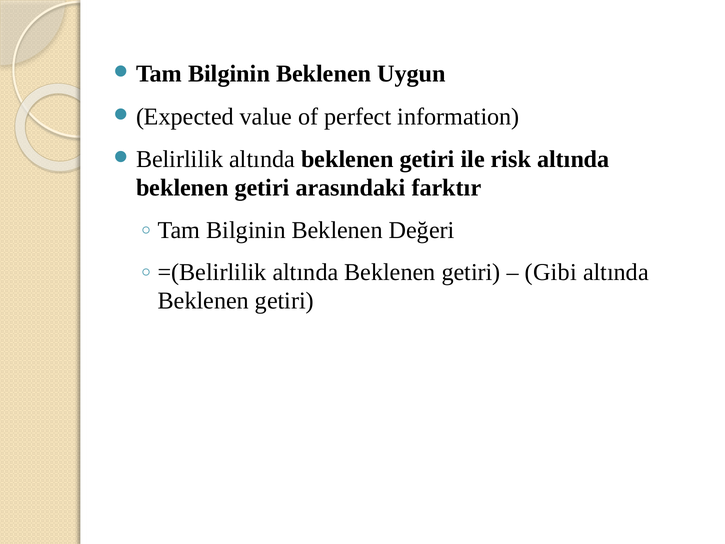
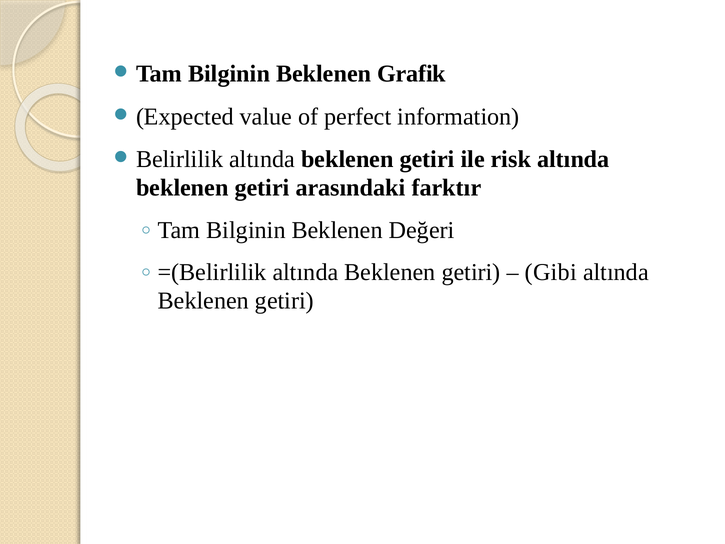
Uygun: Uygun -> Grafik
